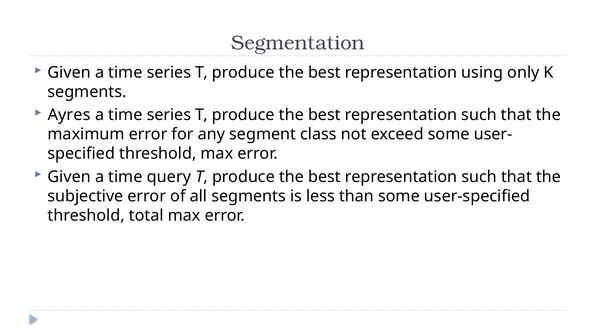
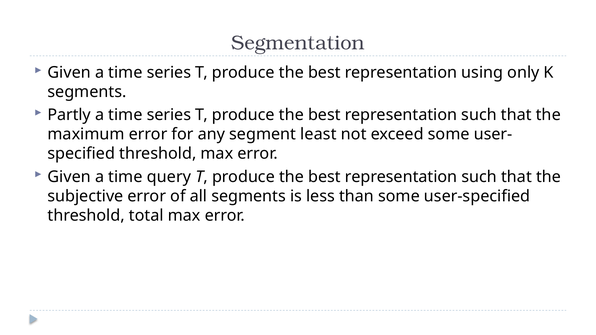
Ayres: Ayres -> Partly
class: class -> least
